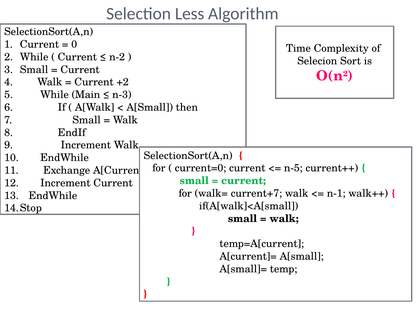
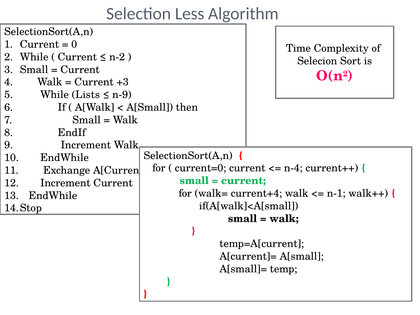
+2: +2 -> +3
Main: Main -> Lists
n-3: n-3 -> n-9
n-5: n-5 -> n-4
current+7: current+7 -> current+4
